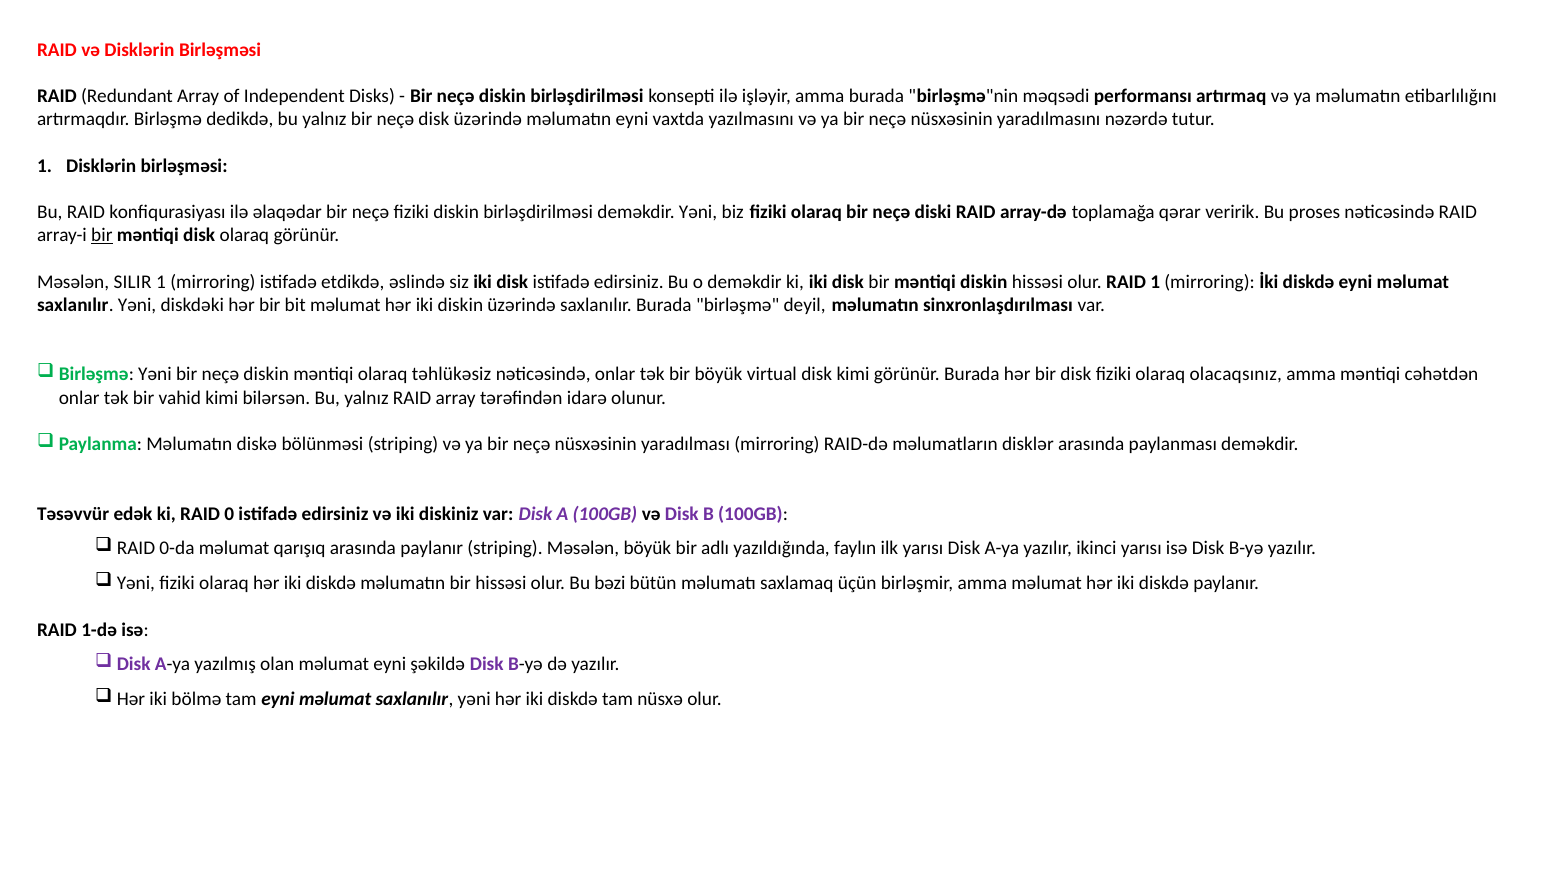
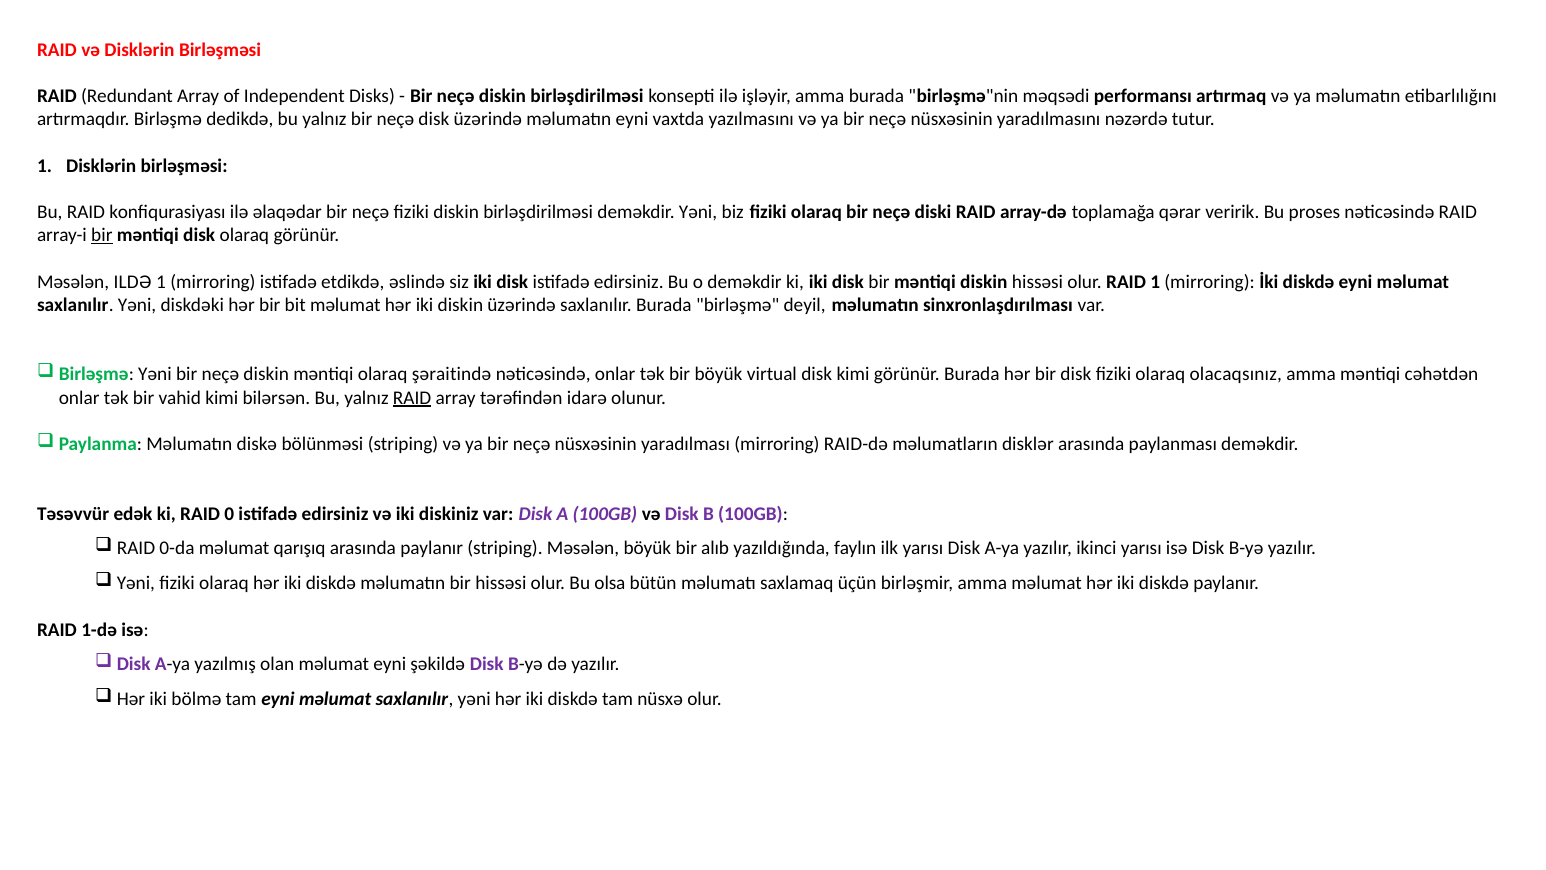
SILIR: SILIR -> ILDƏ
təhlükəsiz: təhlükəsiz -> şəraitində
RAID at (412, 397) underline: none -> present
adlı: adlı -> alıb
bəzi: bəzi -> olsa
